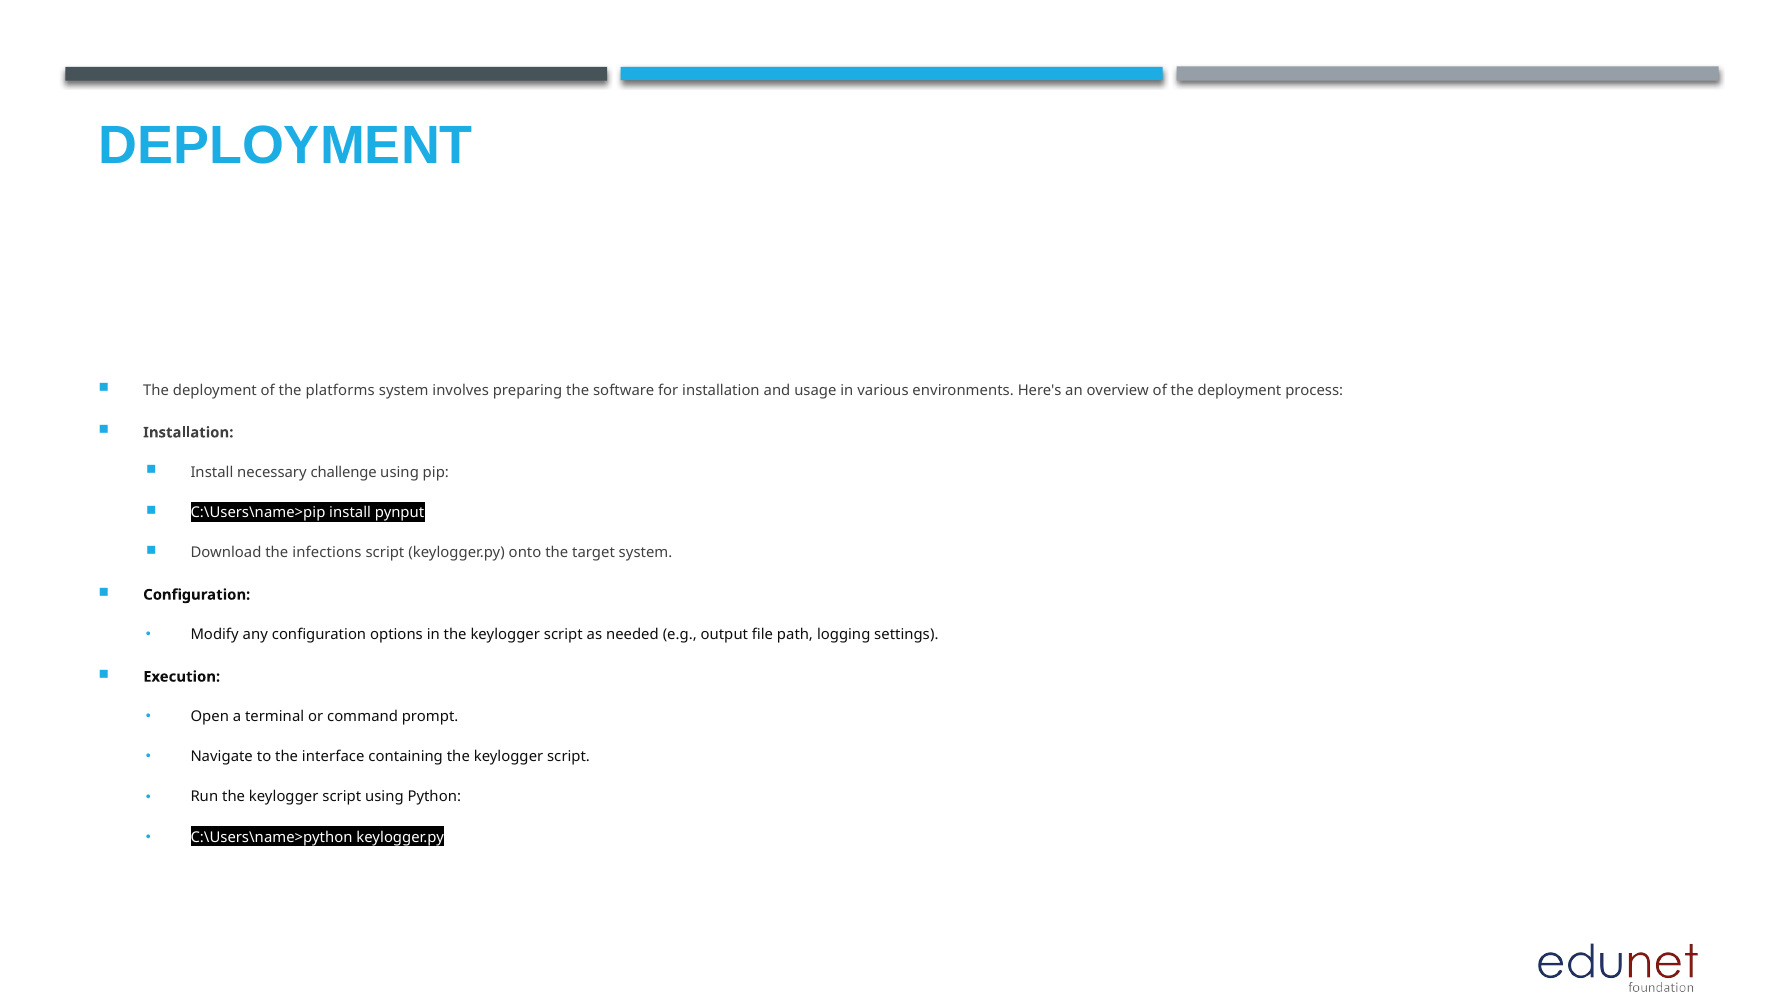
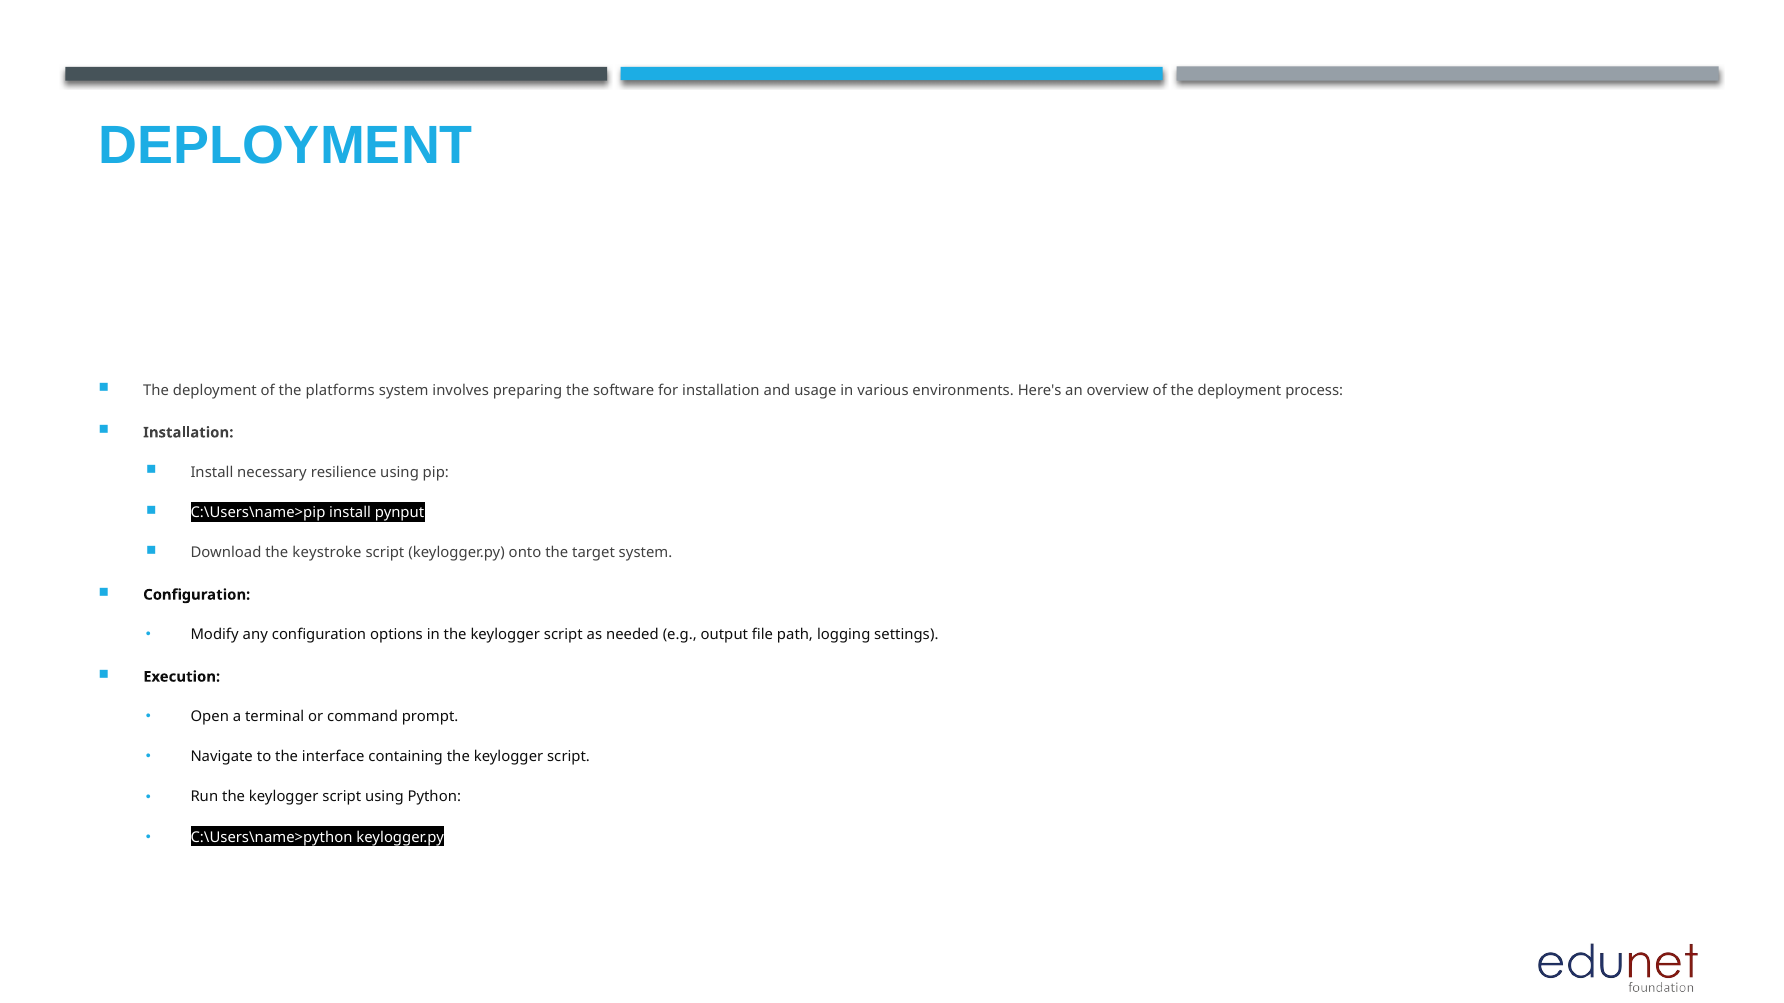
challenge: challenge -> resilience
infections: infections -> keystroke
